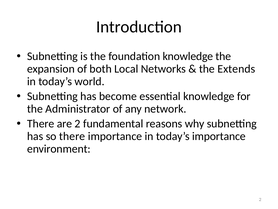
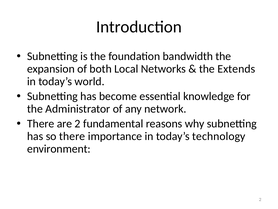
foundation knowledge: knowledge -> bandwidth
today’s importance: importance -> technology
